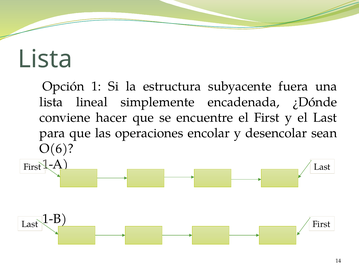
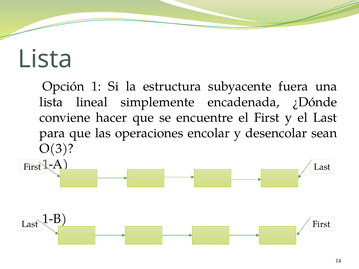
O(6: O(6 -> O(3
